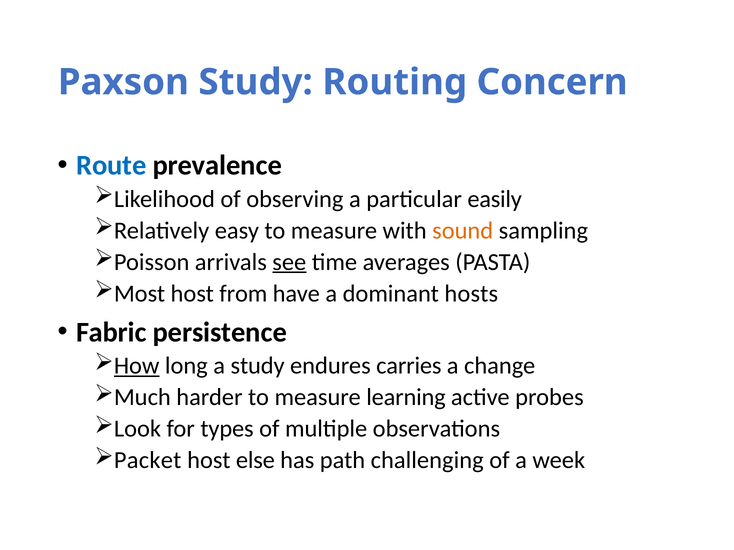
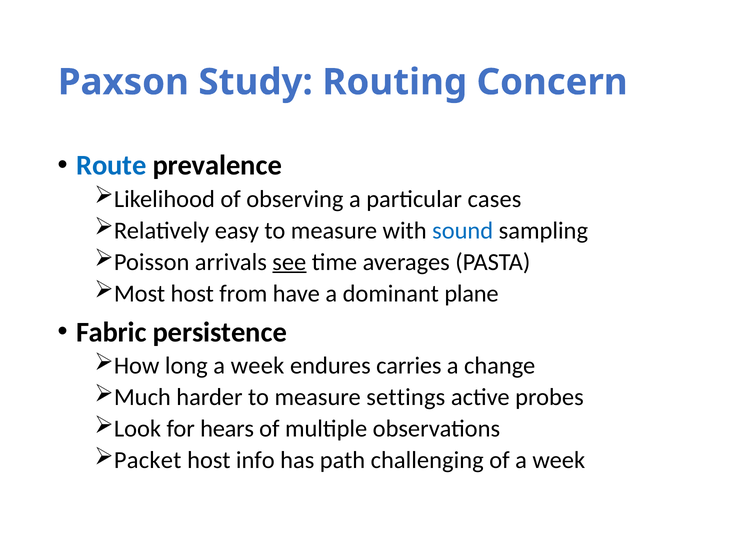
easily: easily -> cases
sound colour: orange -> blue
hosts: hosts -> plane
How underline: present -> none
long a study: study -> week
learning: learning -> settings
types: types -> hears
else: else -> info
